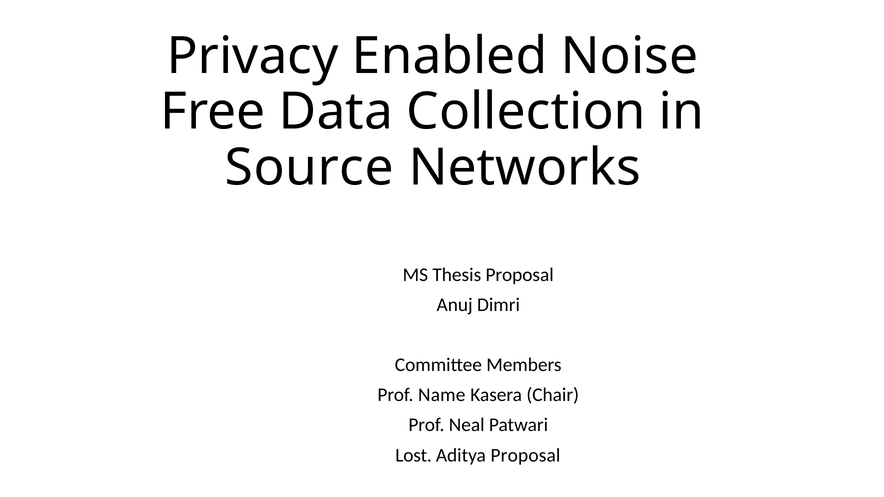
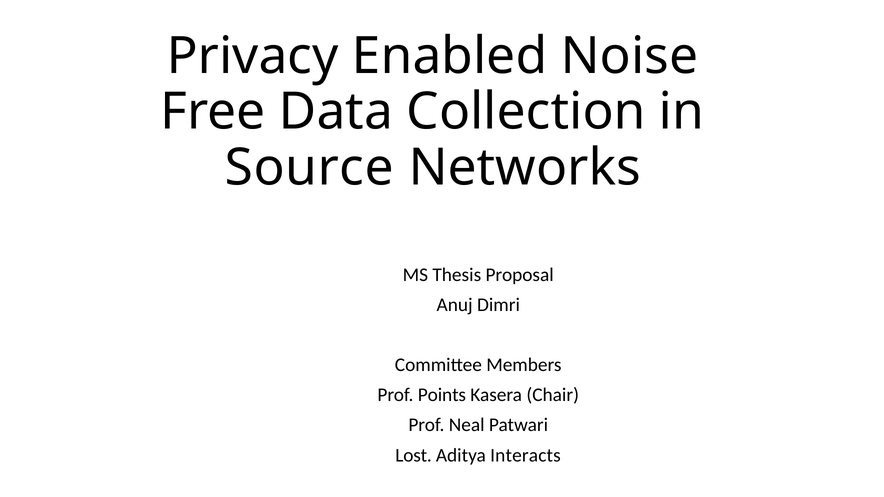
Name: Name -> Points
Aditya Proposal: Proposal -> Interacts
